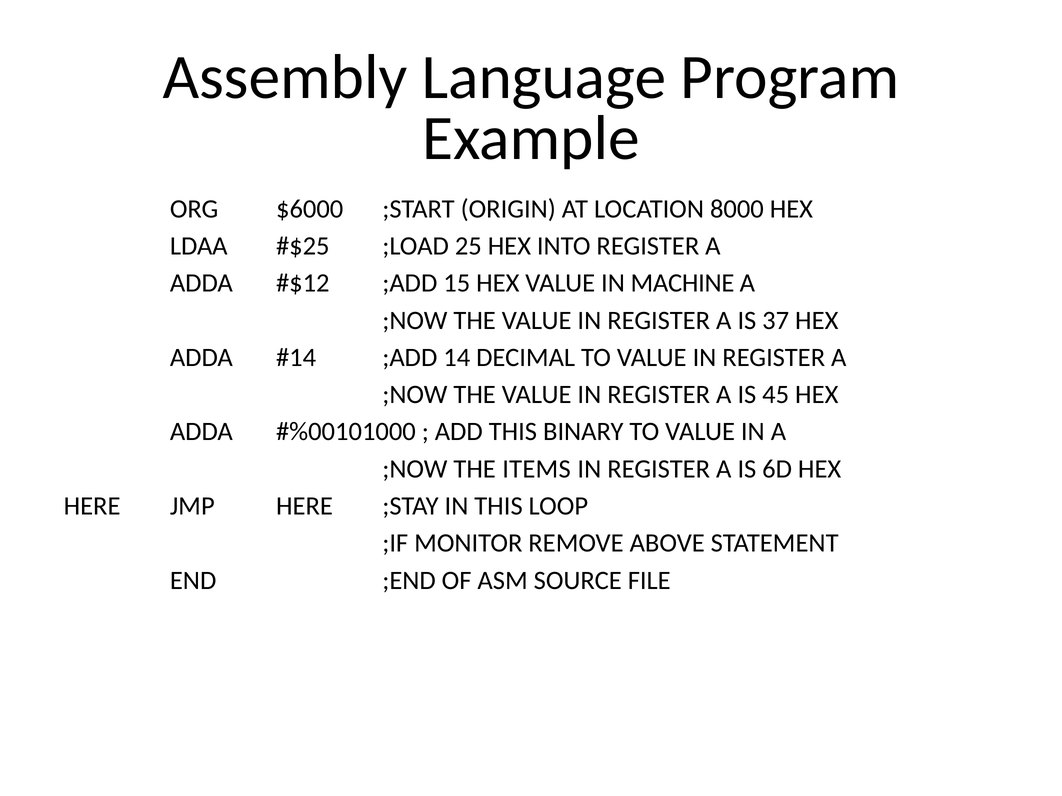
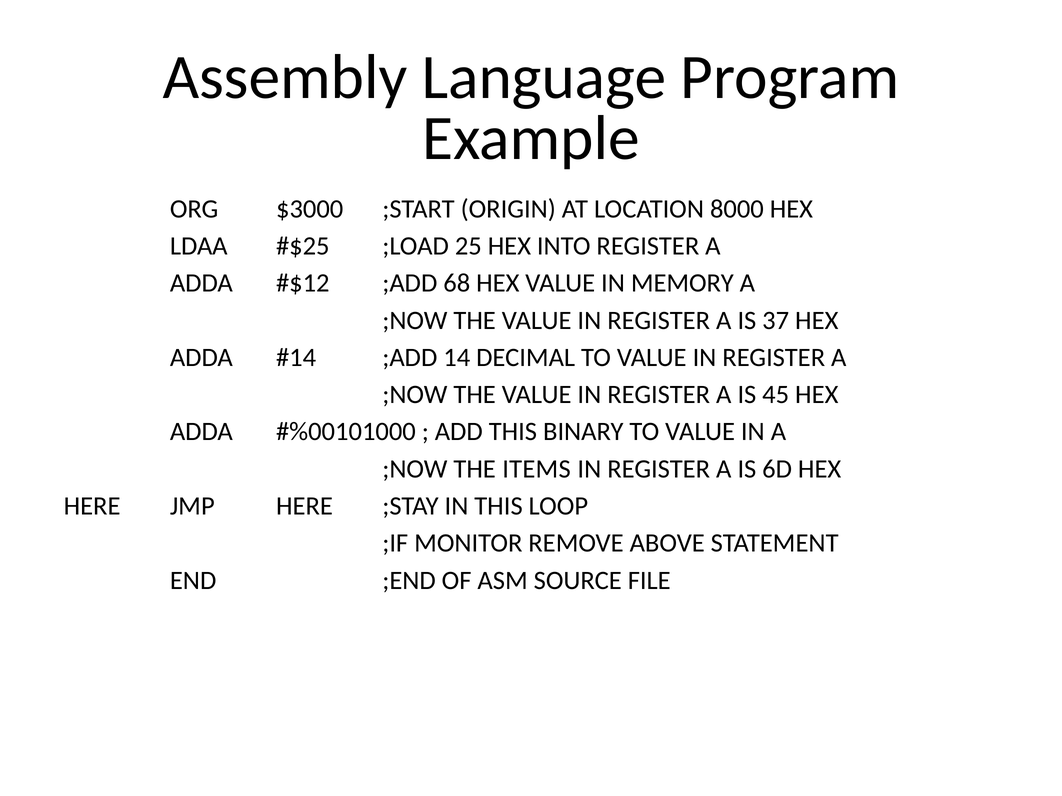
$6000: $6000 -> $3000
15: 15 -> 68
MACHINE: MACHINE -> MEMORY
